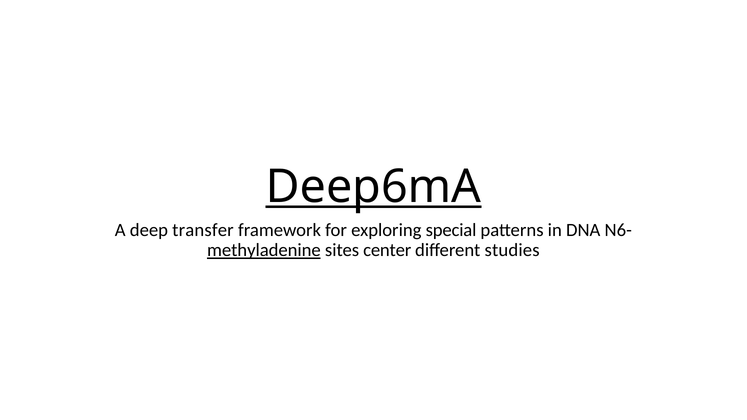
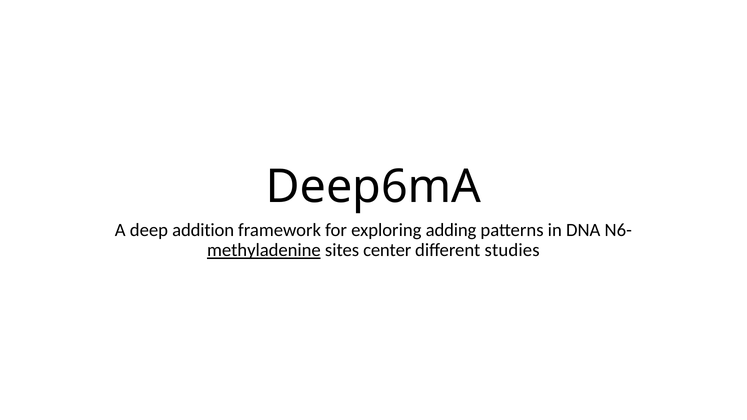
Deep6mA underline: present -> none
transfer: transfer -> addition
special: special -> adding
